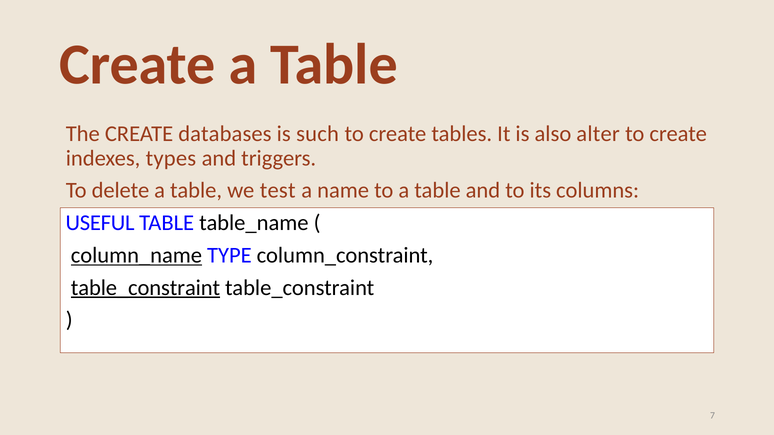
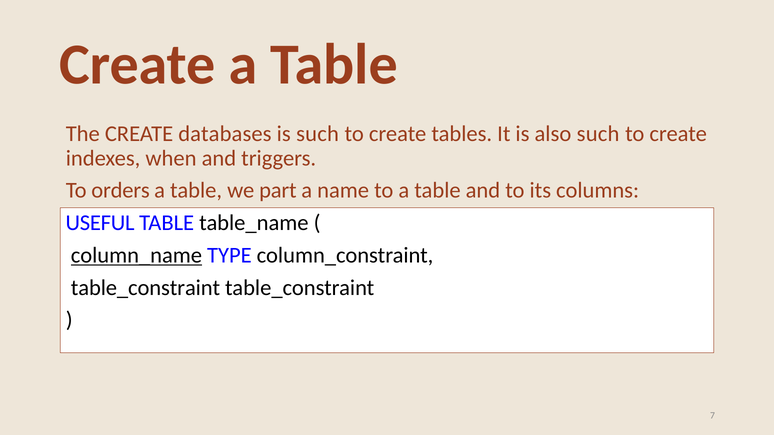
also alter: alter -> such
types: types -> when
delete: delete -> orders
test: test -> part
table_constraint at (145, 288) underline: present -> none
